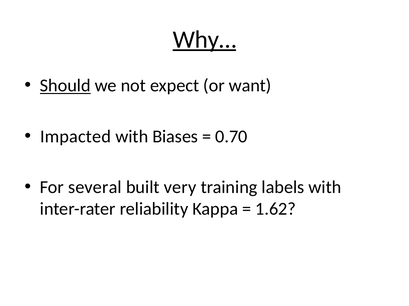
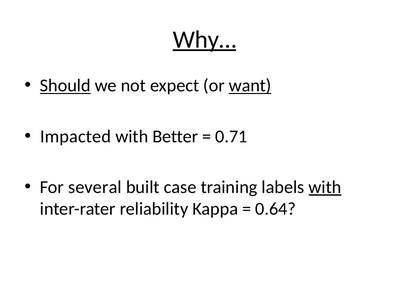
want underline: none -> present
Biases: Biases -> Better
0.70: 0.70 -> 0.71
very: very -> case
with at (325, 188) underline: none -> present
1.62: 1.62 -> 0.64
